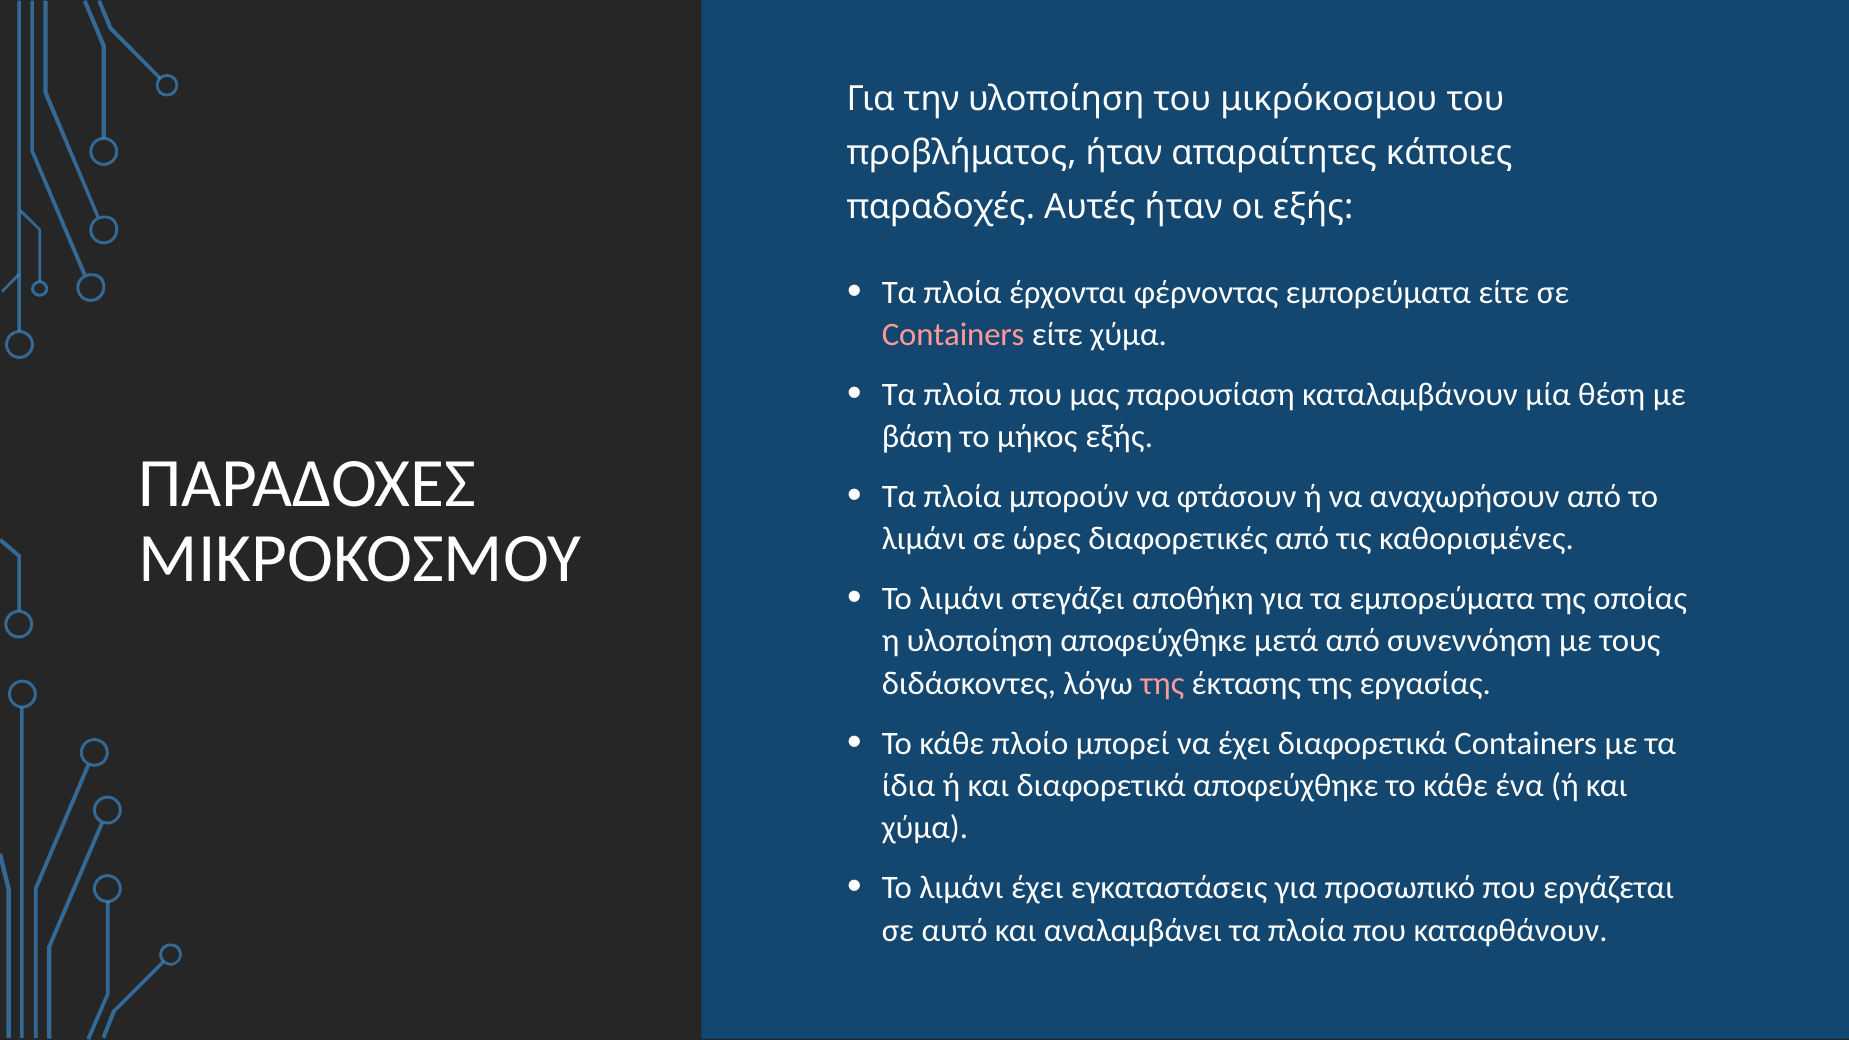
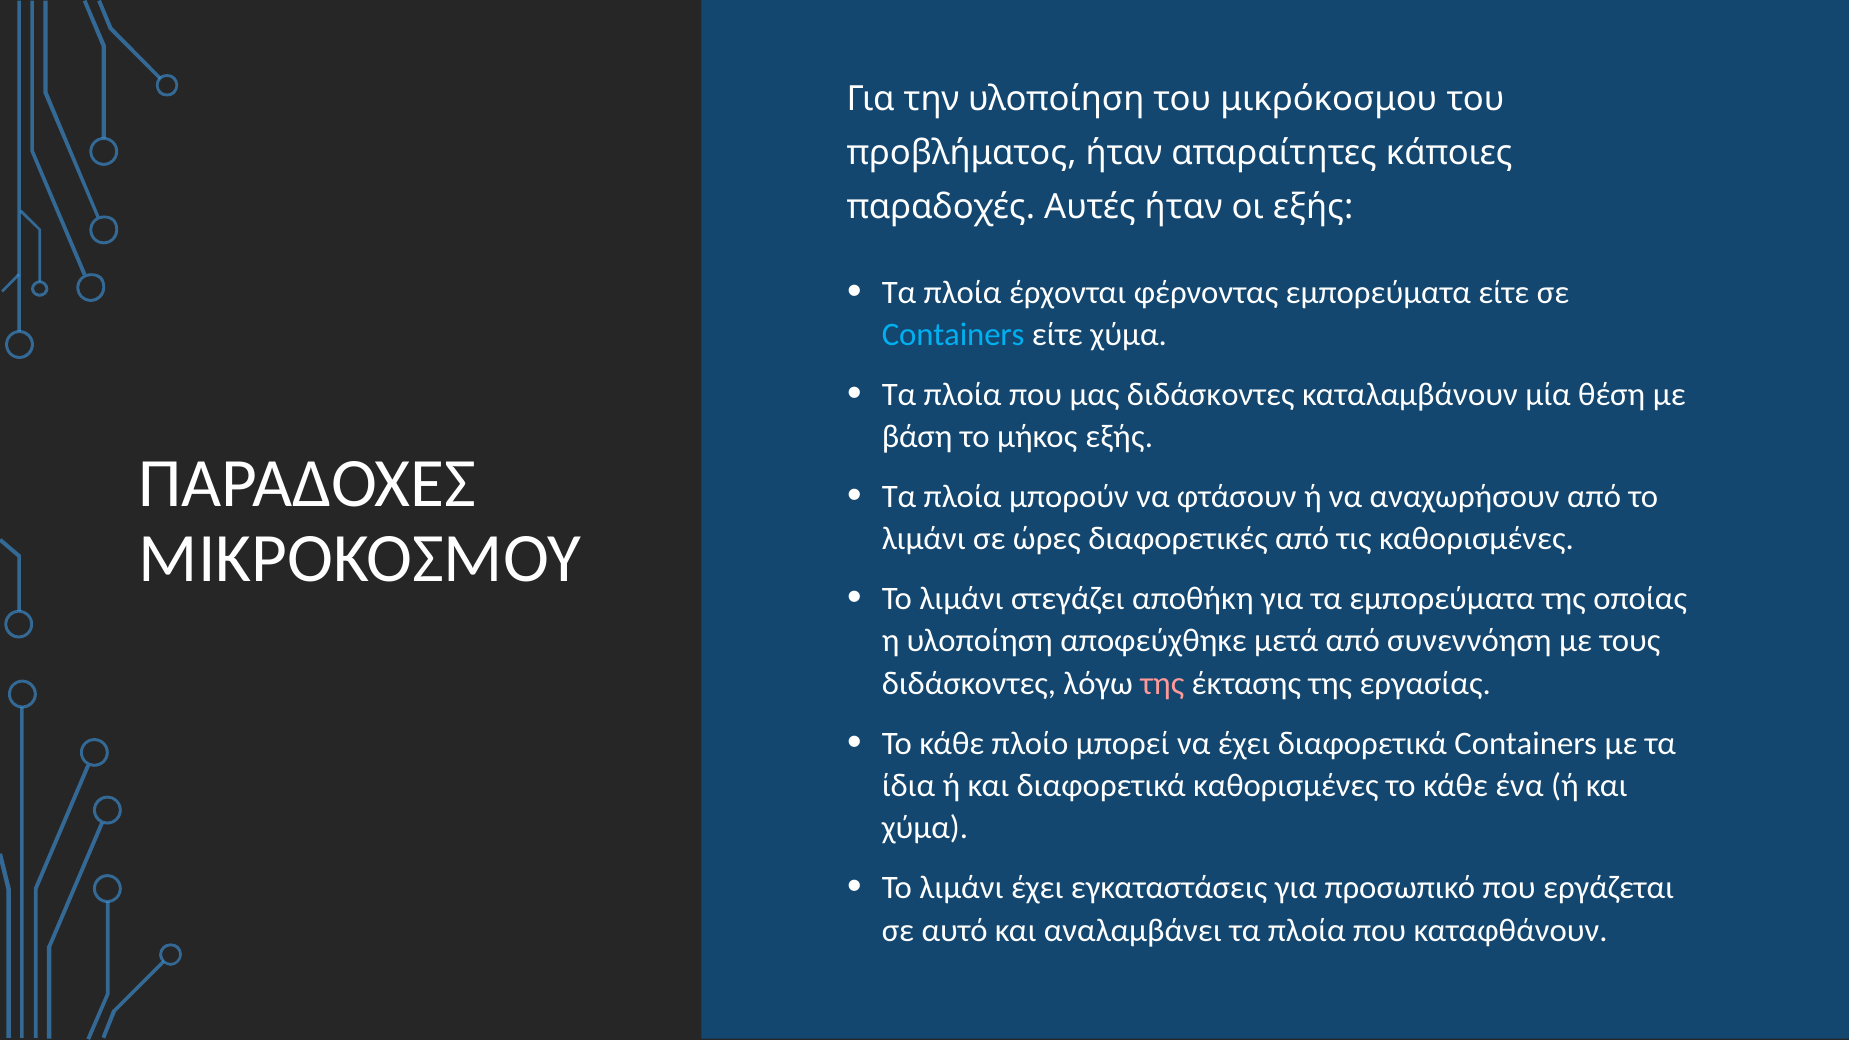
Containers at (953, 335) colour: pink -> light blue
μας παρουσίαση: παρουσίαση -> διδάσκοντες
διαφορετικά αποφεύχθηκε: αποφεύχθηκε -> καθορισμένες
